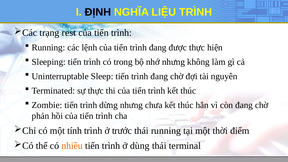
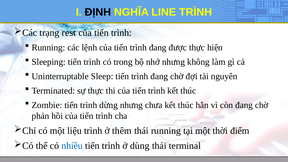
LIỆU: LIỆU -> LINE
tính: tính -> liệu
trước: trước -> thêm
nhiều colour: orange -> blue
